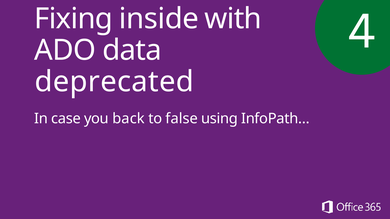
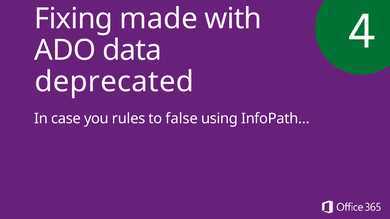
inside: inside -> made
back: back -> rules
